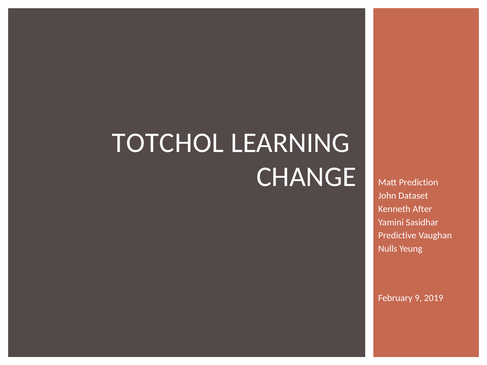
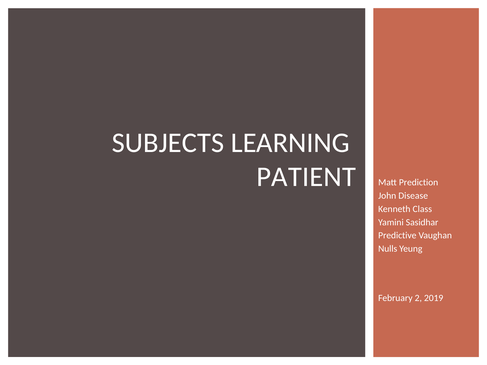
TOTCHOL: TOTCHOL -> SUBJECTS
CHANGE: CHANGE -> PATIENT
Dataset: Dataset -> Disease
After: After -> Class
9: 9 -> 2
